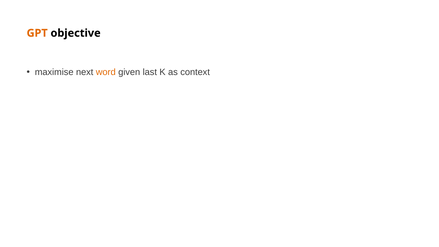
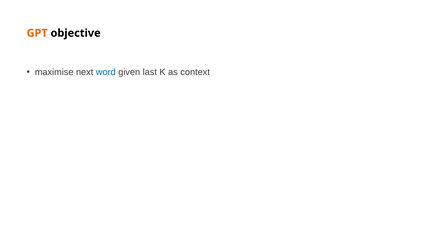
word colour: orange -> blue
